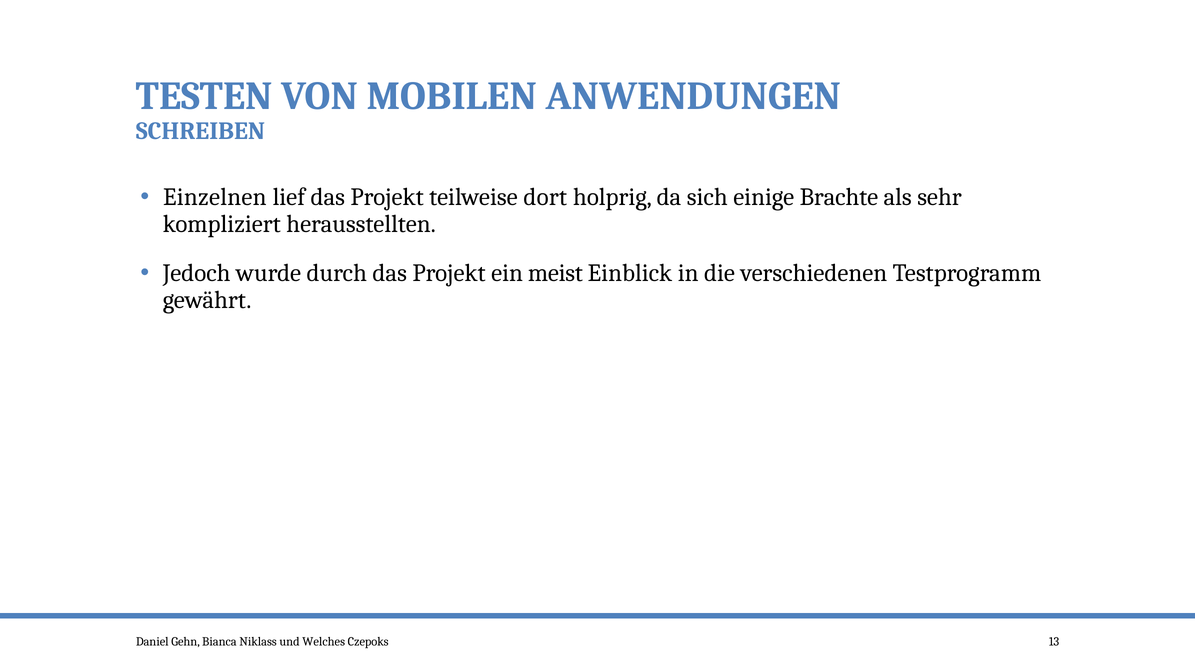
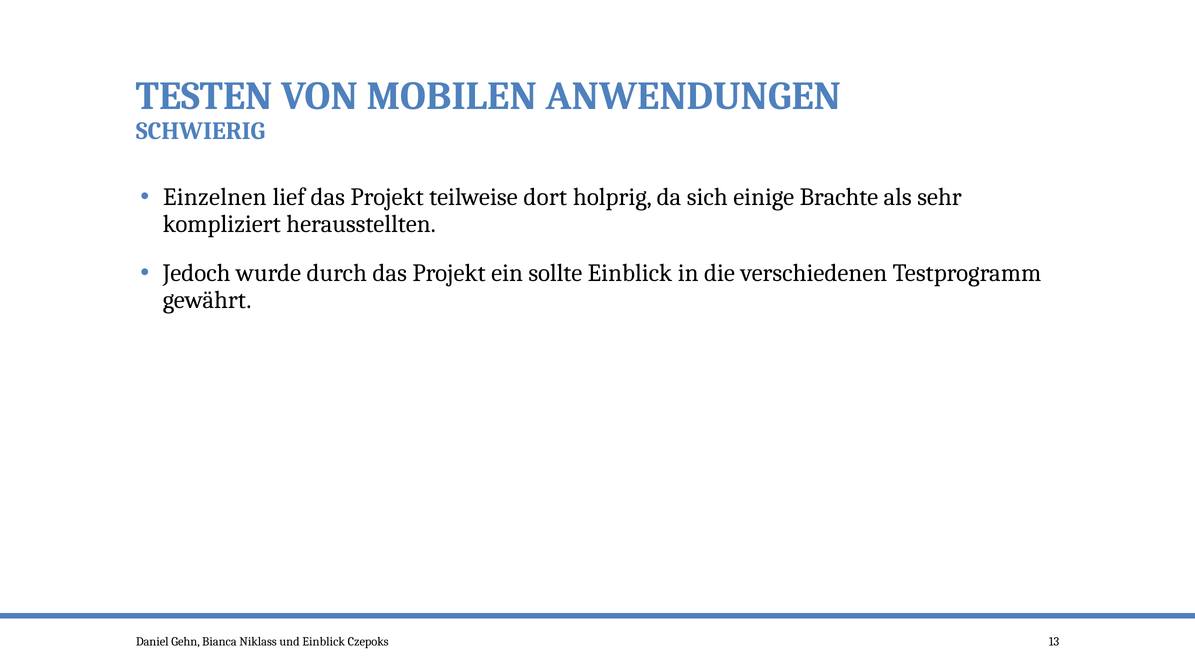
SCHREIBEN: SCHREIBEN -> SCHWIERIG
meist: meist -> sollte
und Welches: Welches -> Einblick
